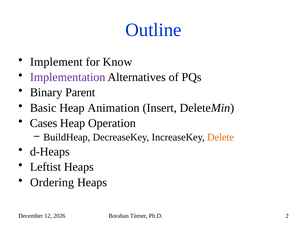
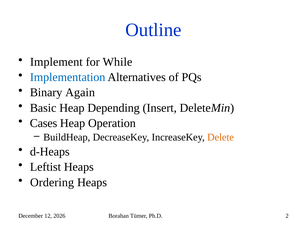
Know: Know -> While
Implementation colour: purple -> blue
Parent: Parent -> Again
Animation: Animation -> Depending
